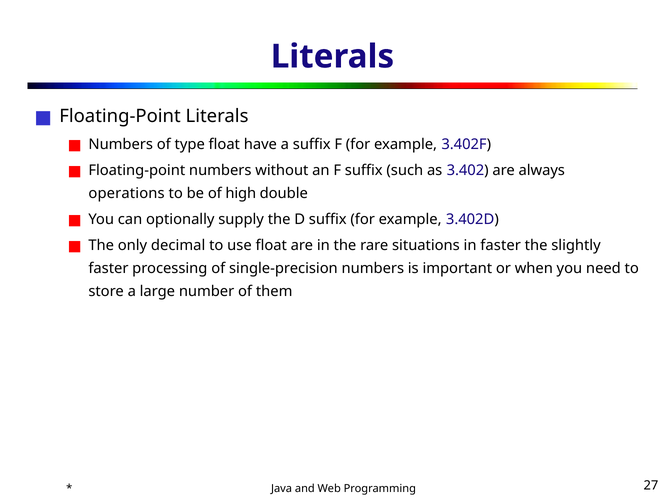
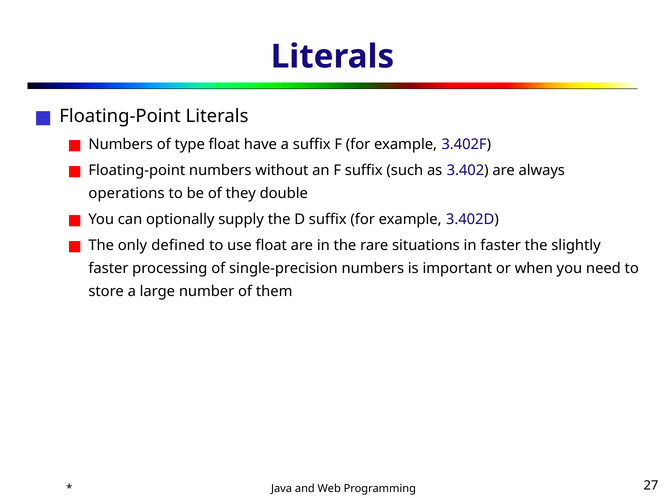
high: high -> they
decimal: decimal -> defined
